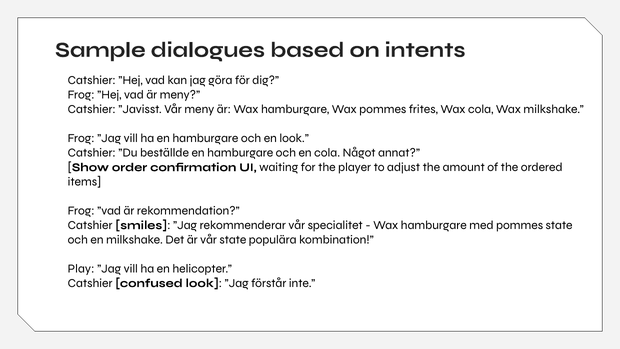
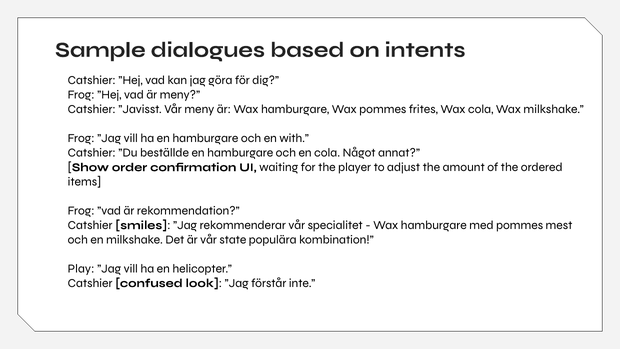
en look: look -> with
pommes state: state -> mest
